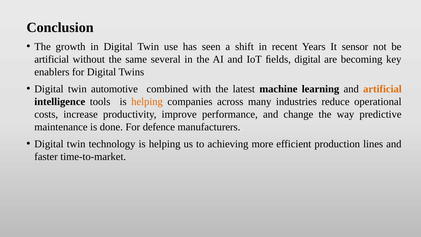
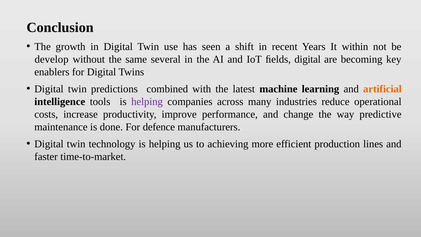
sensor: sensor -> within
artificial at (52, 59): artificial -> develop
automotive: automotive -> predictions
helping at (147, 102) colour: orange -> purple
